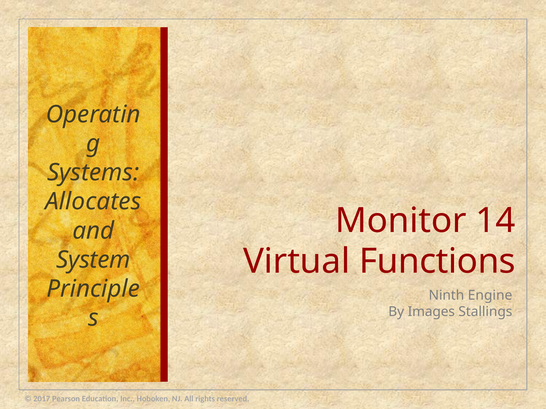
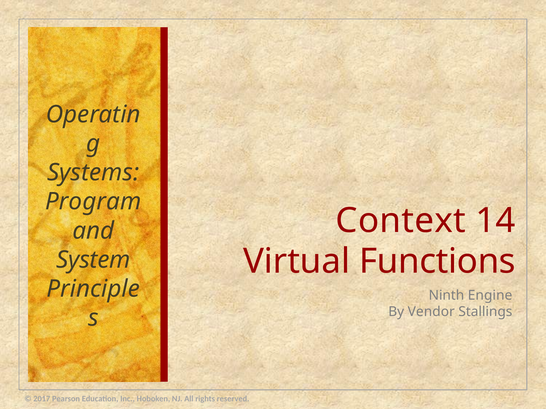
Allocates: Allocates -> Program
Monitor: Monitor -> Context
Images: Images -> Vendor
